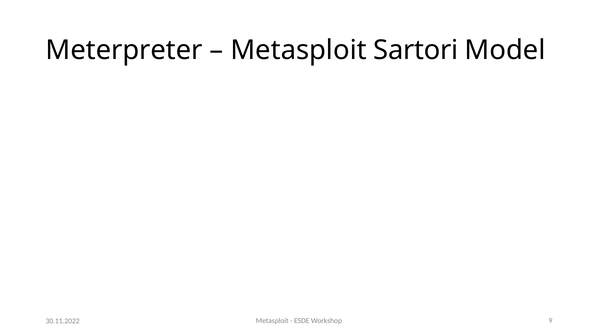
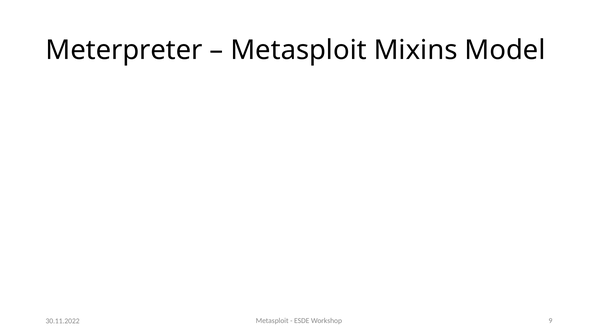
Sartori: Sartori -> Mixins
